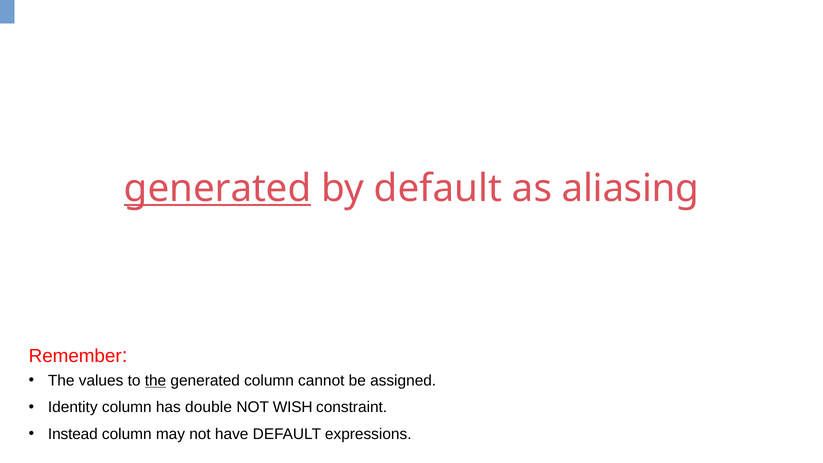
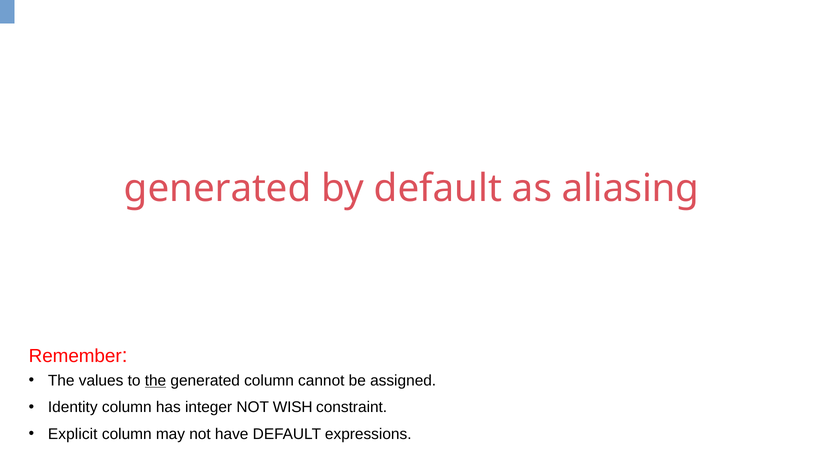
generated at (218, 188) underline: present -> none
double: double -> integer
Instead: Instead -> Explicit
